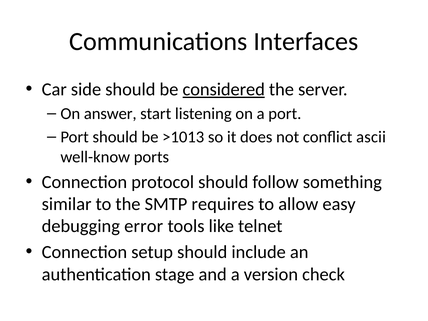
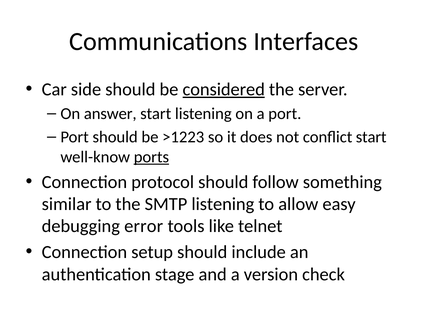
>1013: >1013 -> >1223
conflict ascii: ascii -> start
ports underline: none -> present
SMTP requires: requires -> listening
